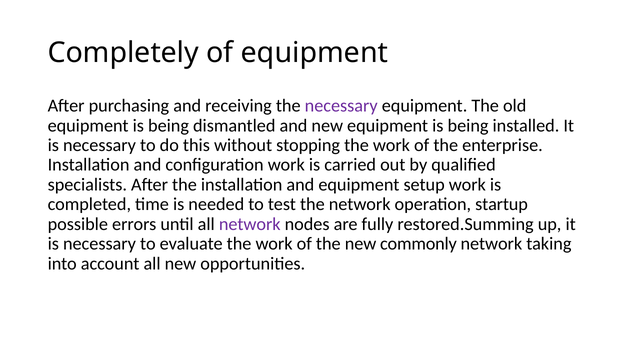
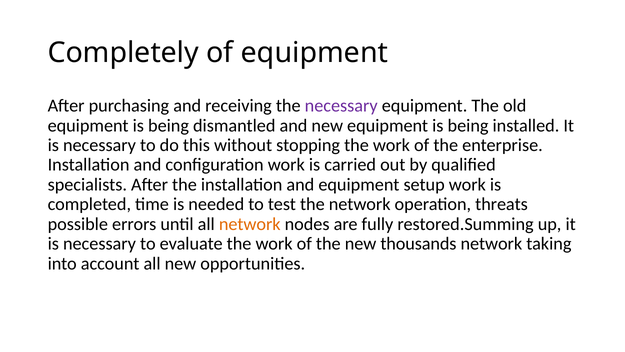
startup: startup -> threats
network at (250, 224) colour: purple -> orange
commonly: commonly -> thousands
